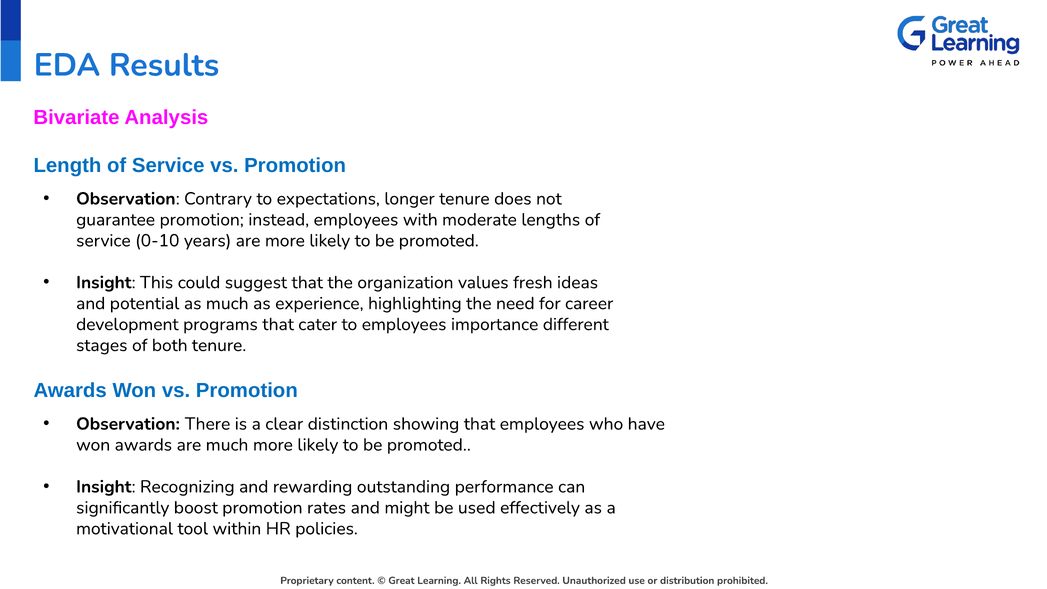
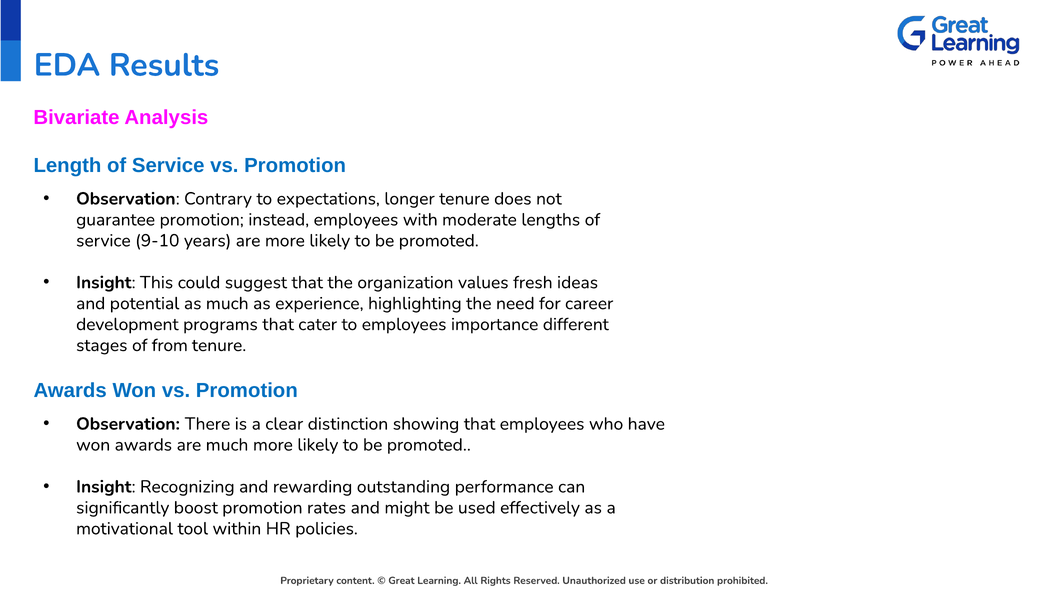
0-10: 0-10 -> 9-10
both: both -> from
